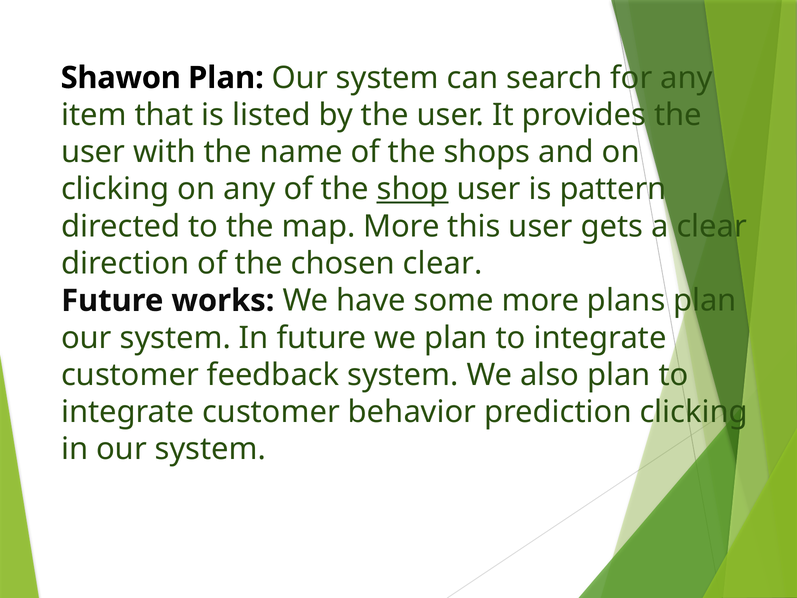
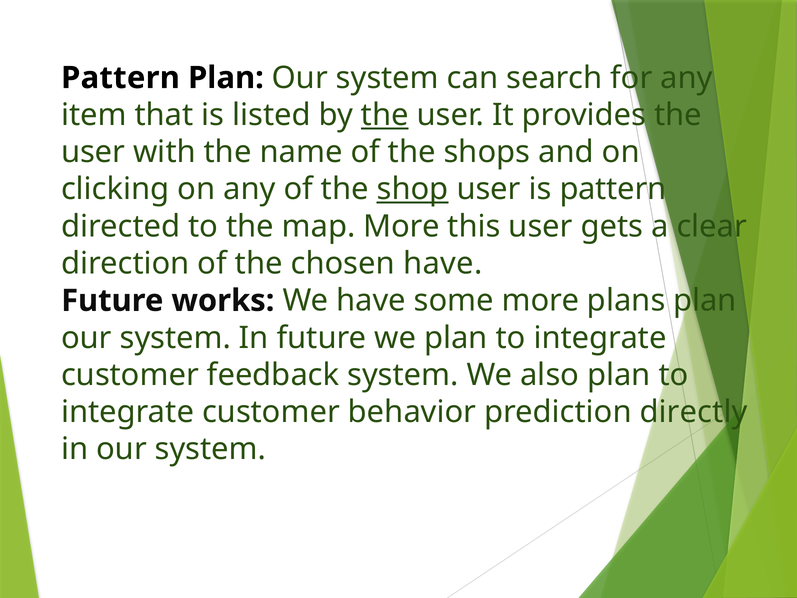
Shawon at (121, 78): Shawon -> Pattern
the at (385, 115) underline: none -> present
chosen clear: clear -> have
prediction clicking: clicking -> directly
